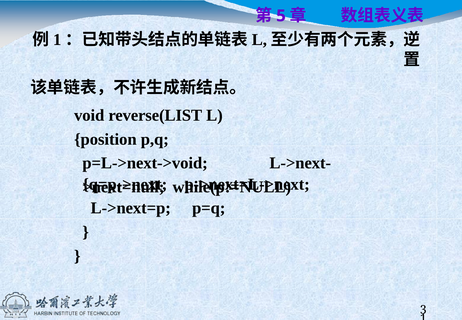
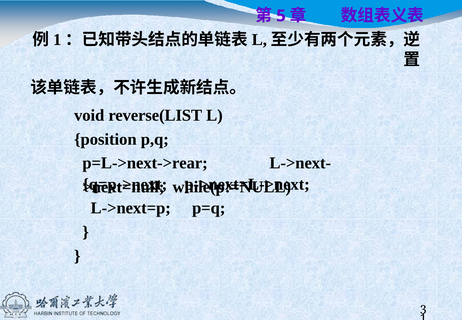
p=L->next->void: p=L->next->void -> p=L->next->rear
